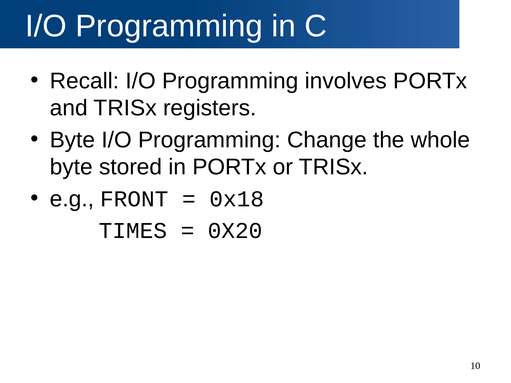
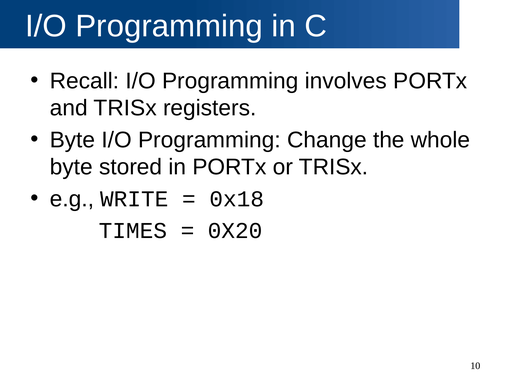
FRONT: FRONT -> WRITE
